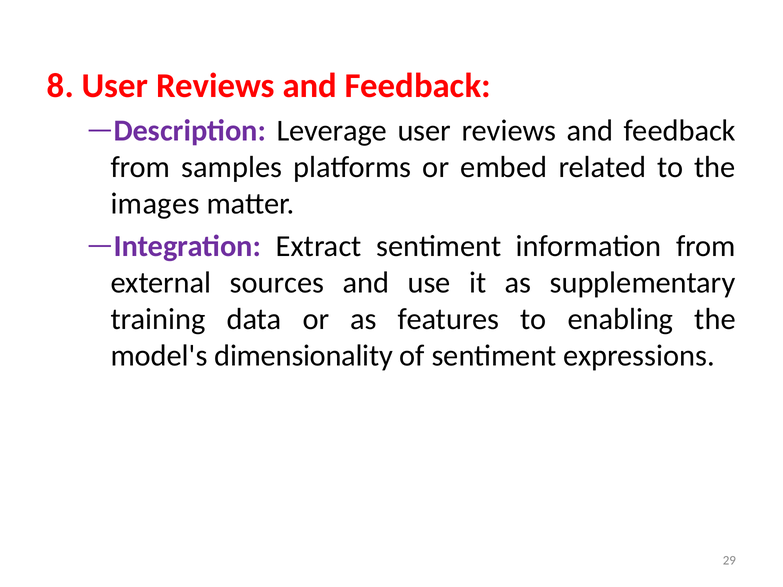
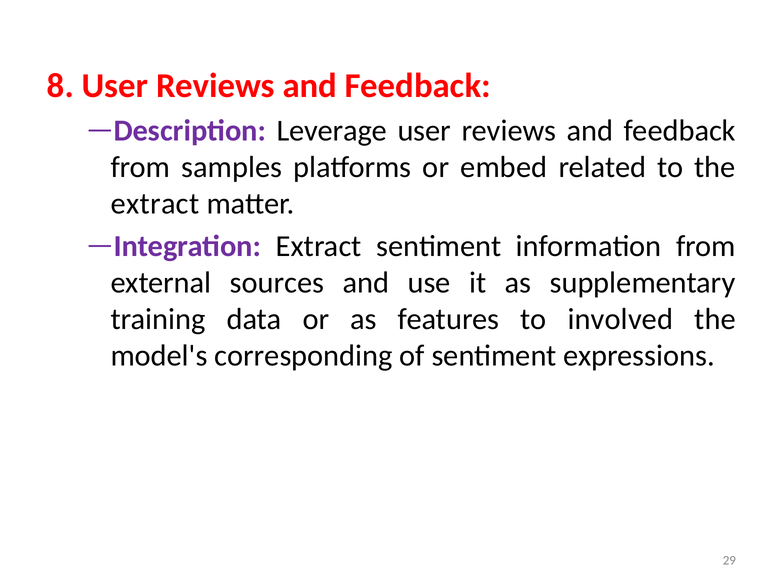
images at (155, 204): images -> extract
enabling: enabling -> involved
dimensionality: dimensionality -> corresponding
